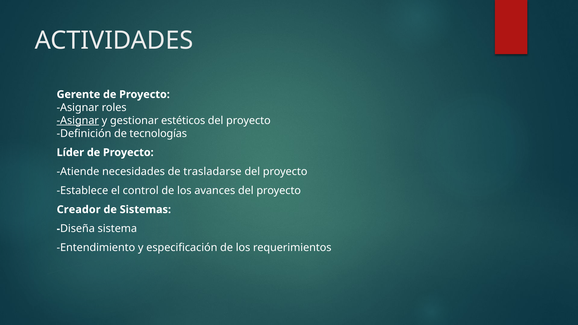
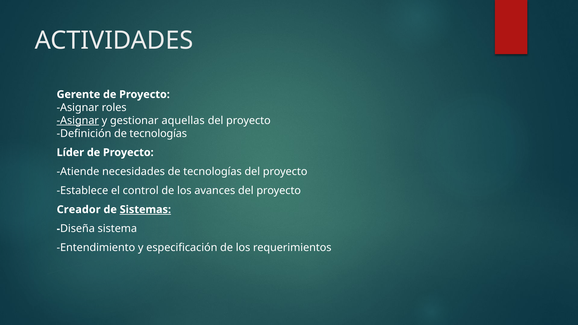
estéticos: estéticos -> aquellas
necesidades de trasladarse: trasladarse -> tecnologías
Sistemas underline: none -> present
